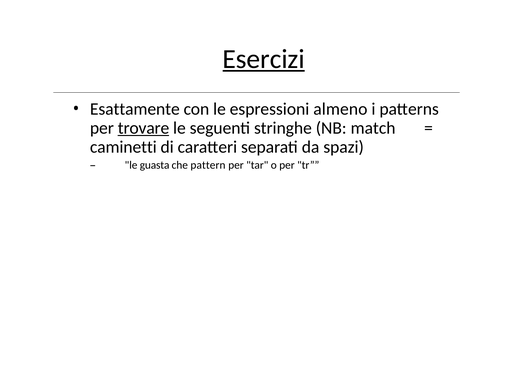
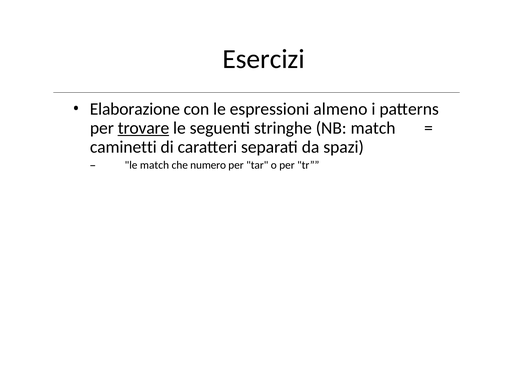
Esercizi underline: present -> none
Esattamente: Esattamente -> Elaborazione
le guasta: guasta -> match
pattern: pattern -> numero
